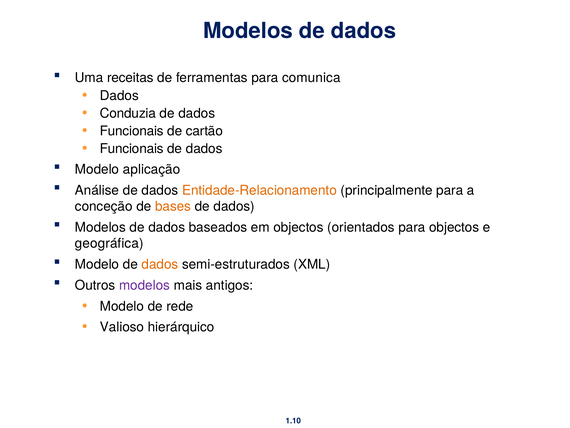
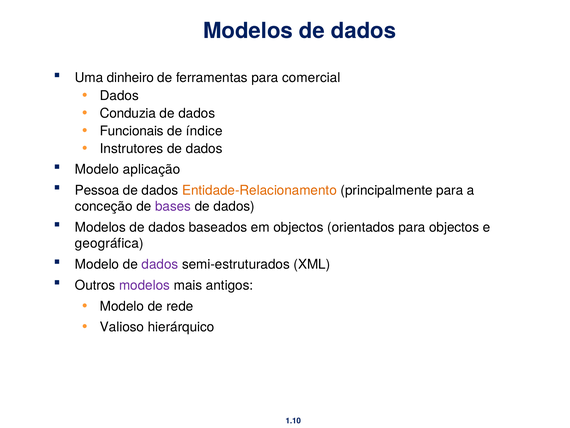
receitas: receitas -> dinheiro
comunica: comunica -> comercial
cartão: cartão -> índice
Funcionais at (132, 148): Funcionais -> Instrutores
Análise: Análise -> Pessoa
bases colour: orange -> purple
dados at (160, 264) colour: orange -> purple
